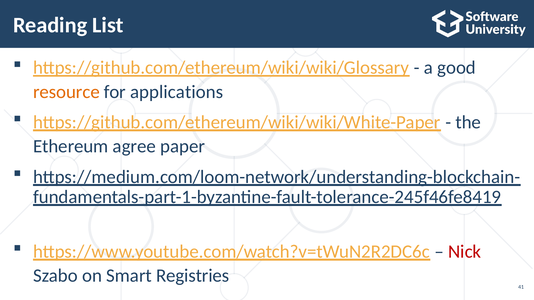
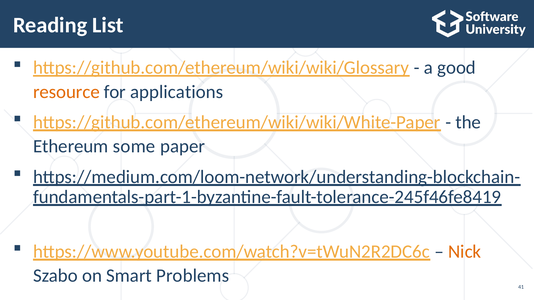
agree: agree -> some
Nick colour: red -> orange
Registries: Registries -> Problems
